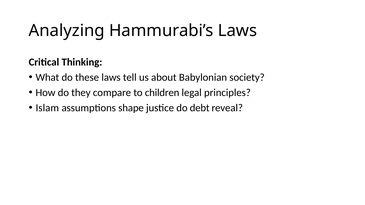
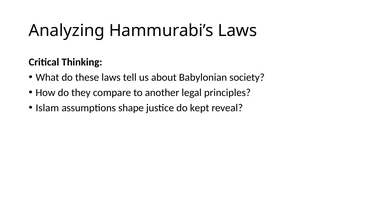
children: children -> another
debt: debt -> kept
